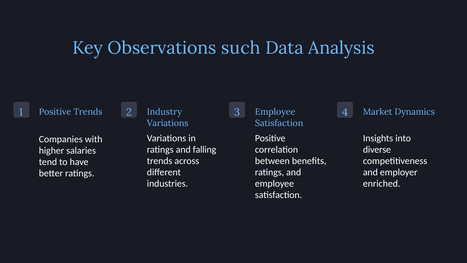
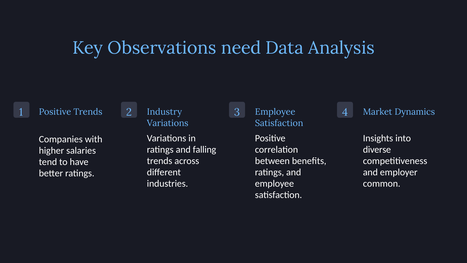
such: such -> need
enriched: enriched -> common
